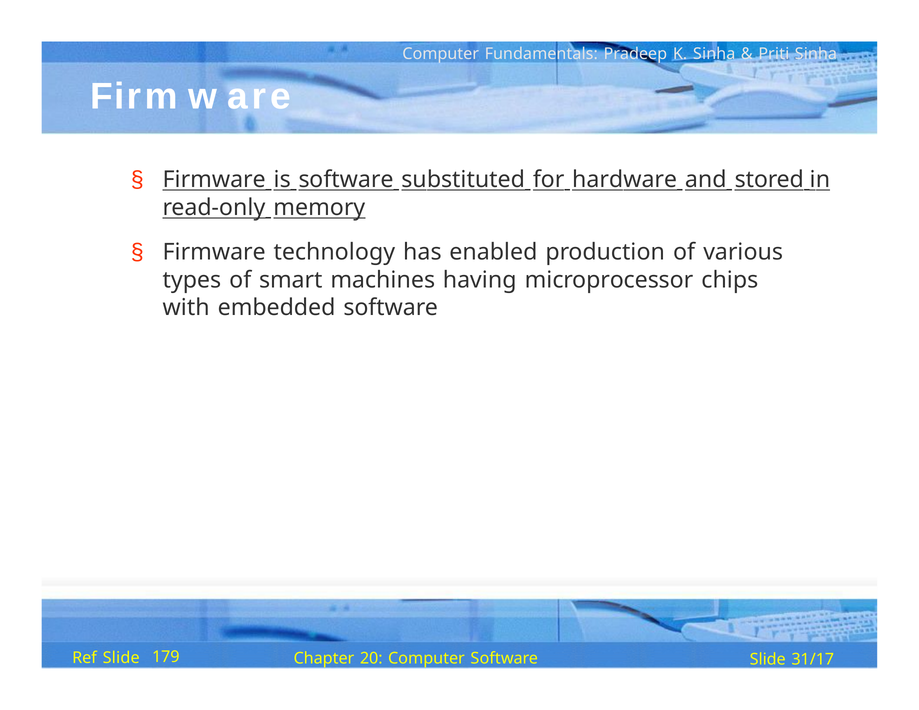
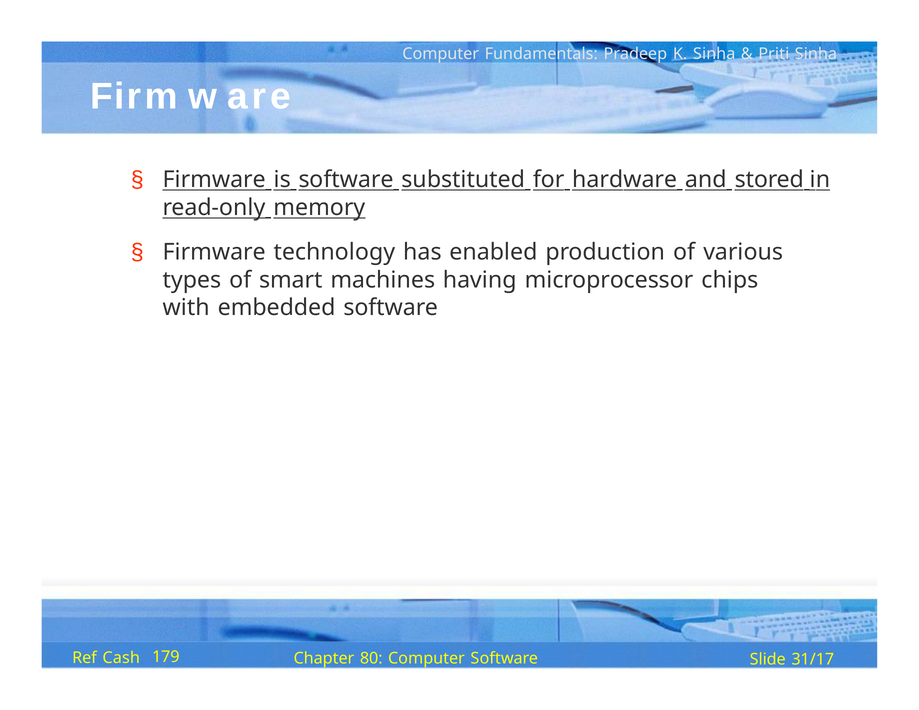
Ref Slide: Slide -> Cash
20: 20 -> 80
